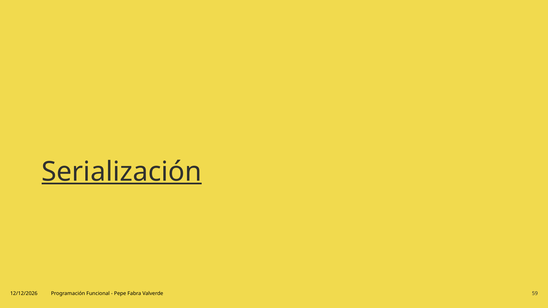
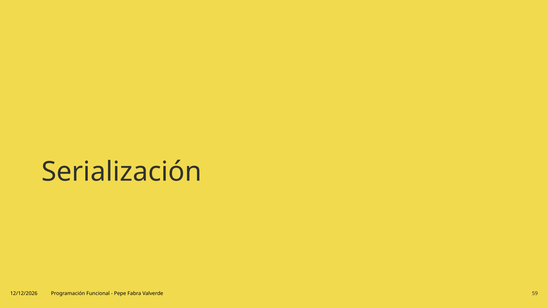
Serialización underline: present -> none
